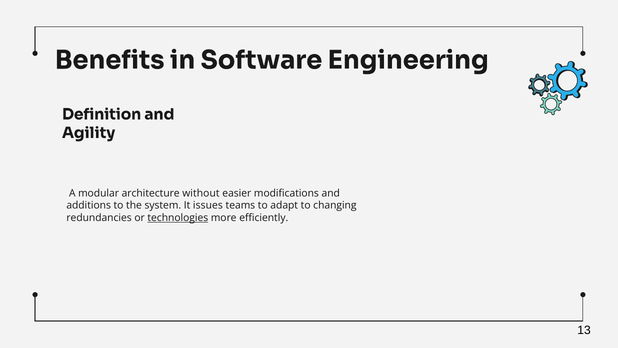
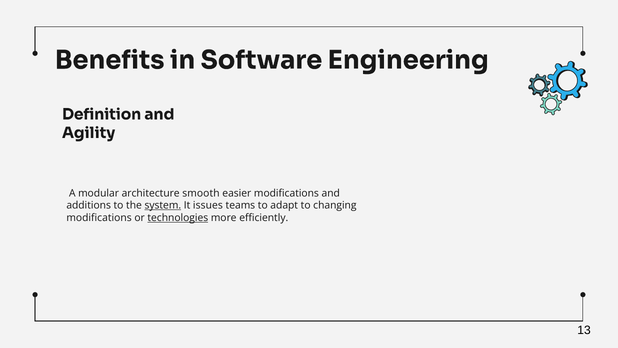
without: without -> smooth
system underline: none -> present
redundancies at (99, 218): redundancies -> modifications
